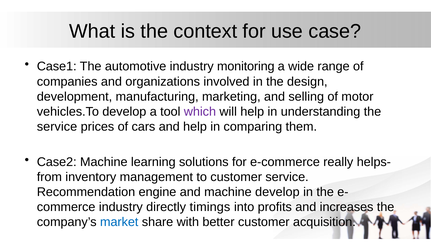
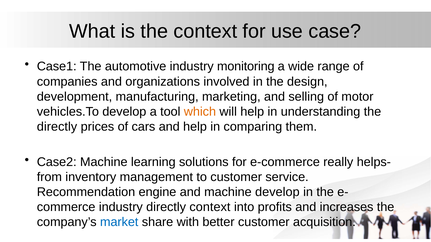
which colour: purple -> orange
service at (57, 127): service -> directly
directly timings: timings -> context
